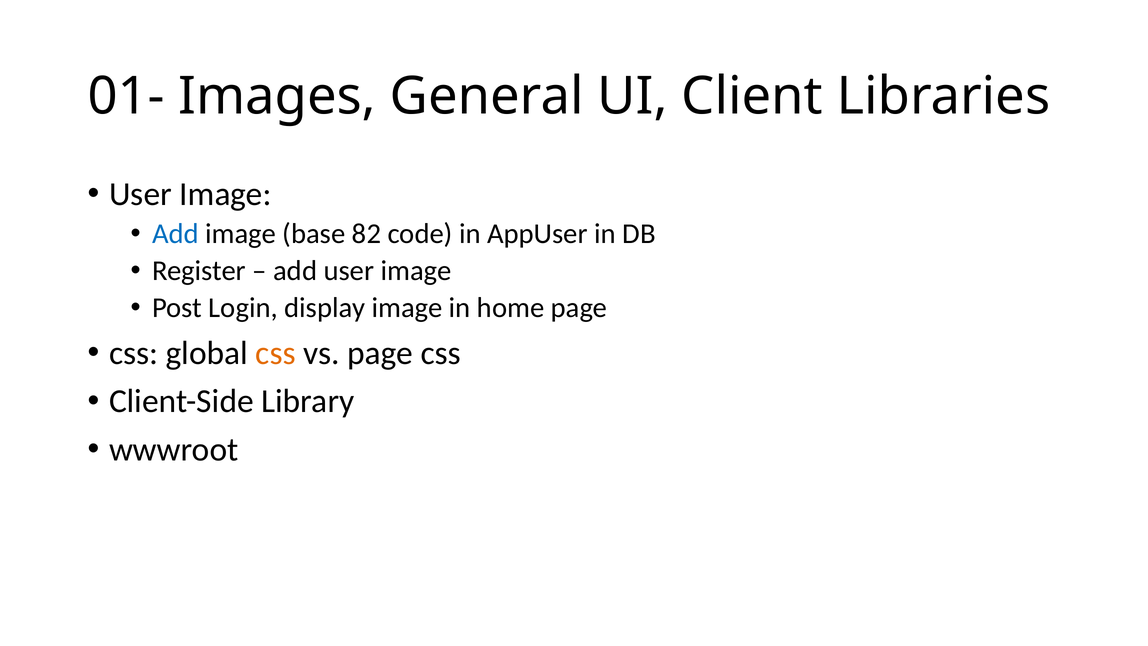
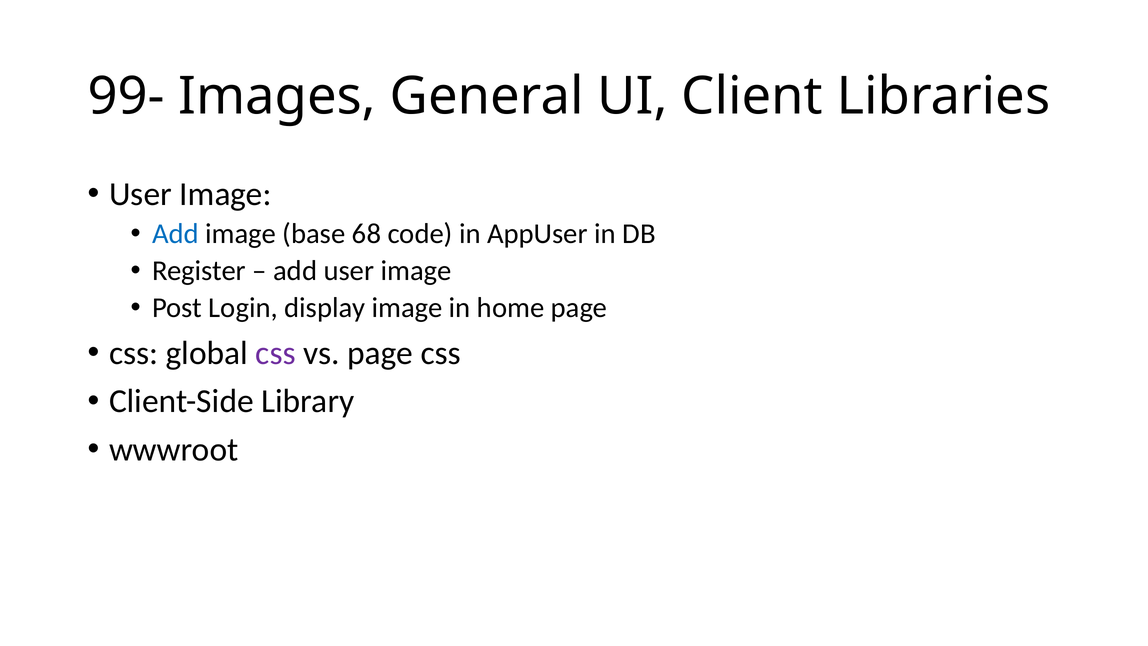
01-: 01- -> 99-
82: 82 -> 68
css at (276, 353) colour: orange -> purple
